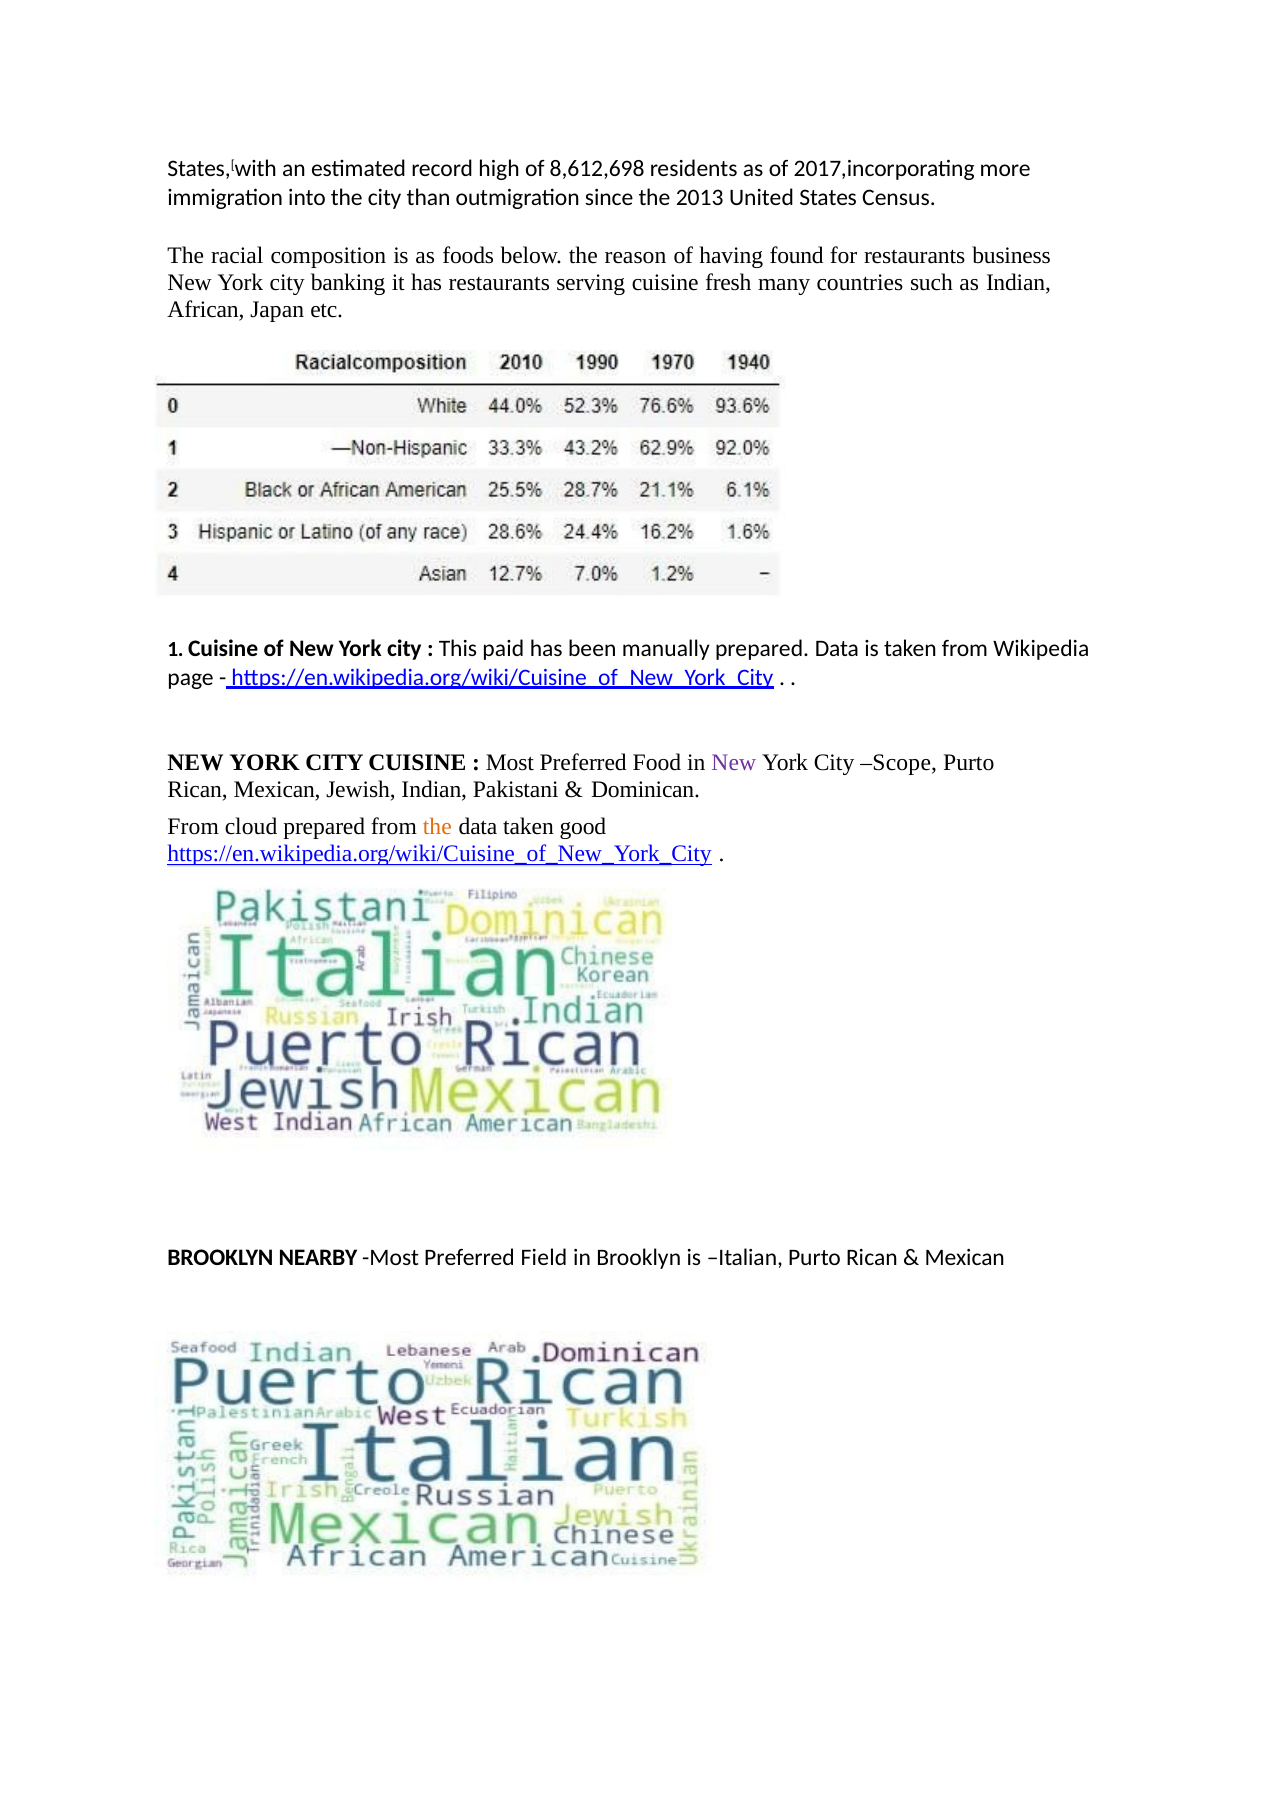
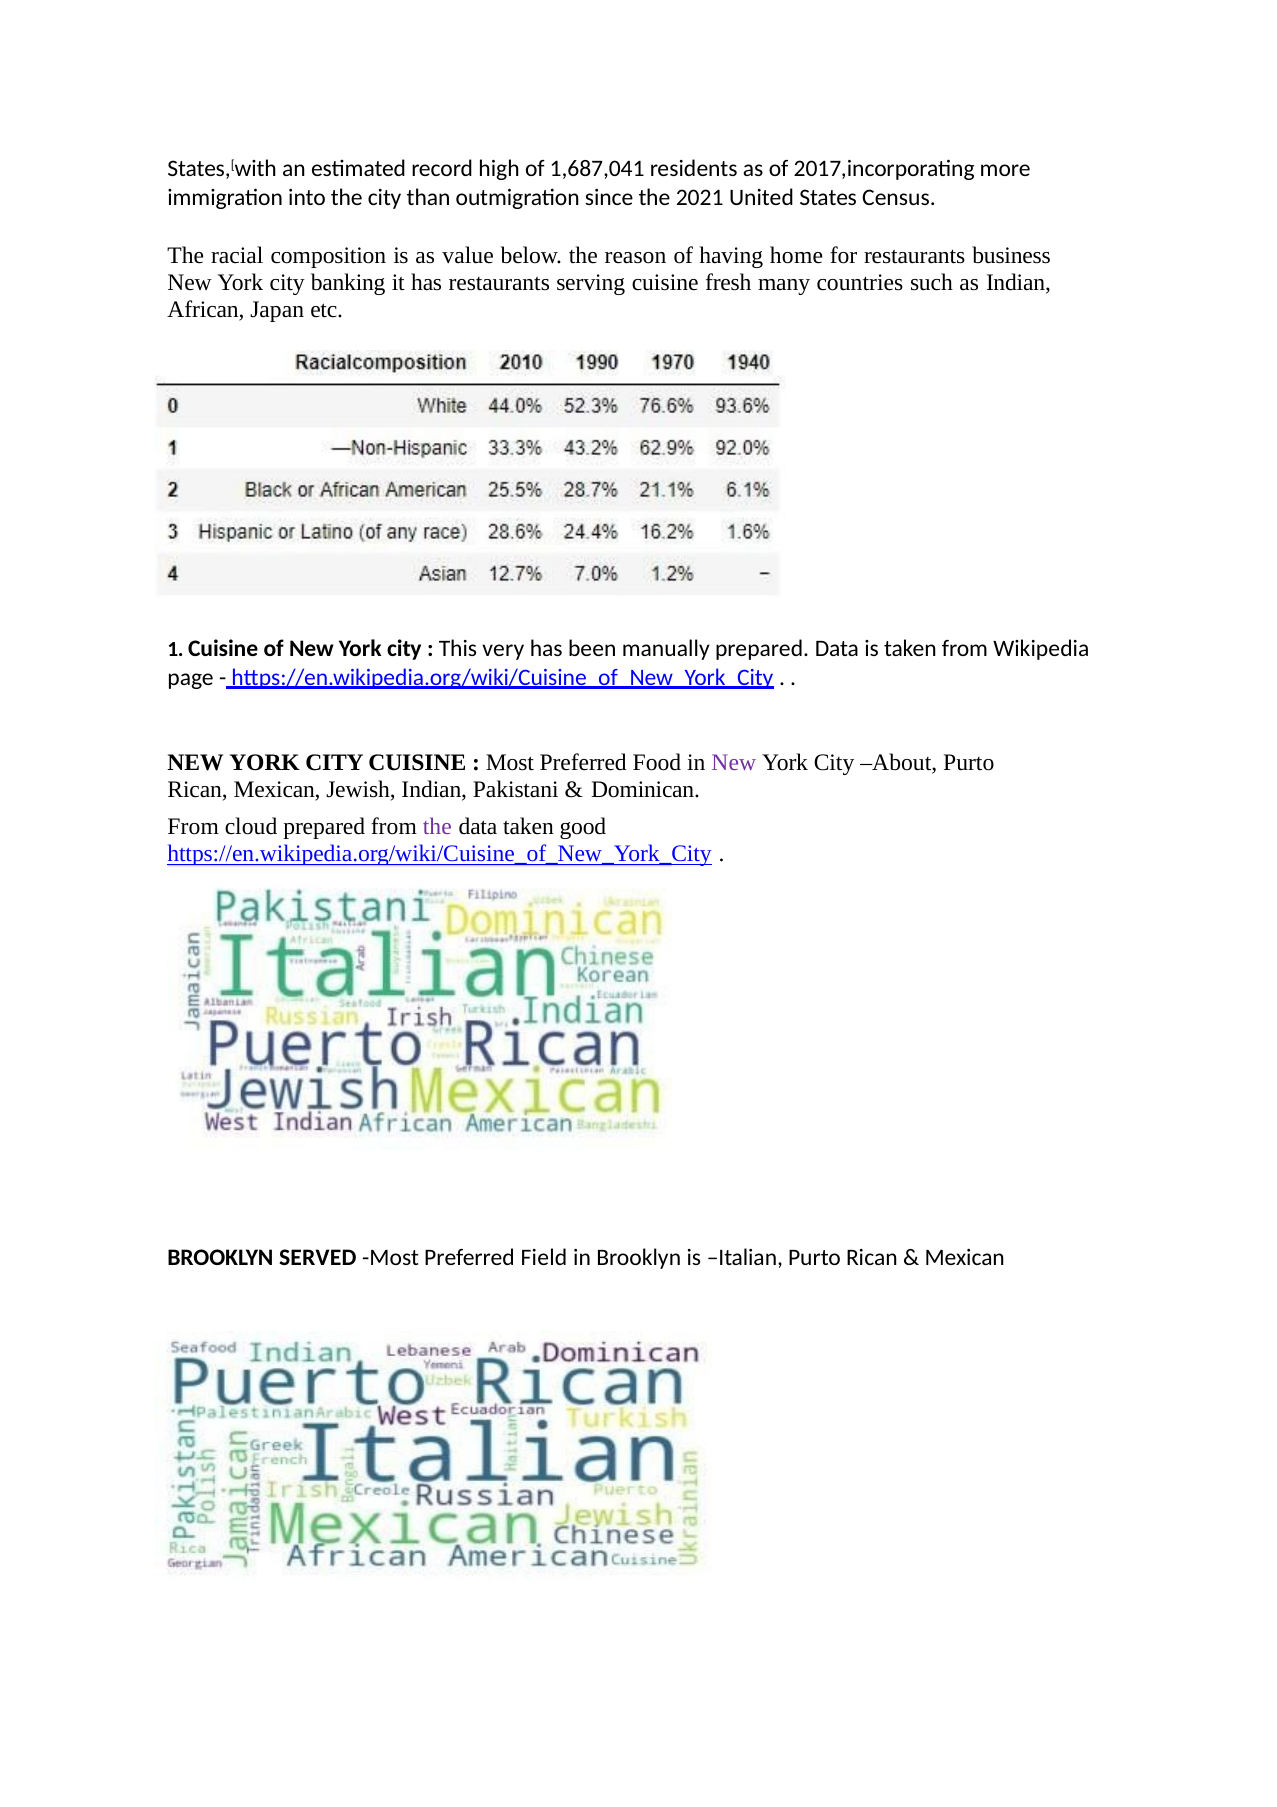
8,612,698: 8,612,698 -> 1,687,041
2013: 2013 -> 2021
foods: foods -> value
found: found -> home
paid: paid -> very
Scope: Scope -> About
the at (437, 827) colour: orange -> purple
NEARBY: NEARBY -> SERVED
